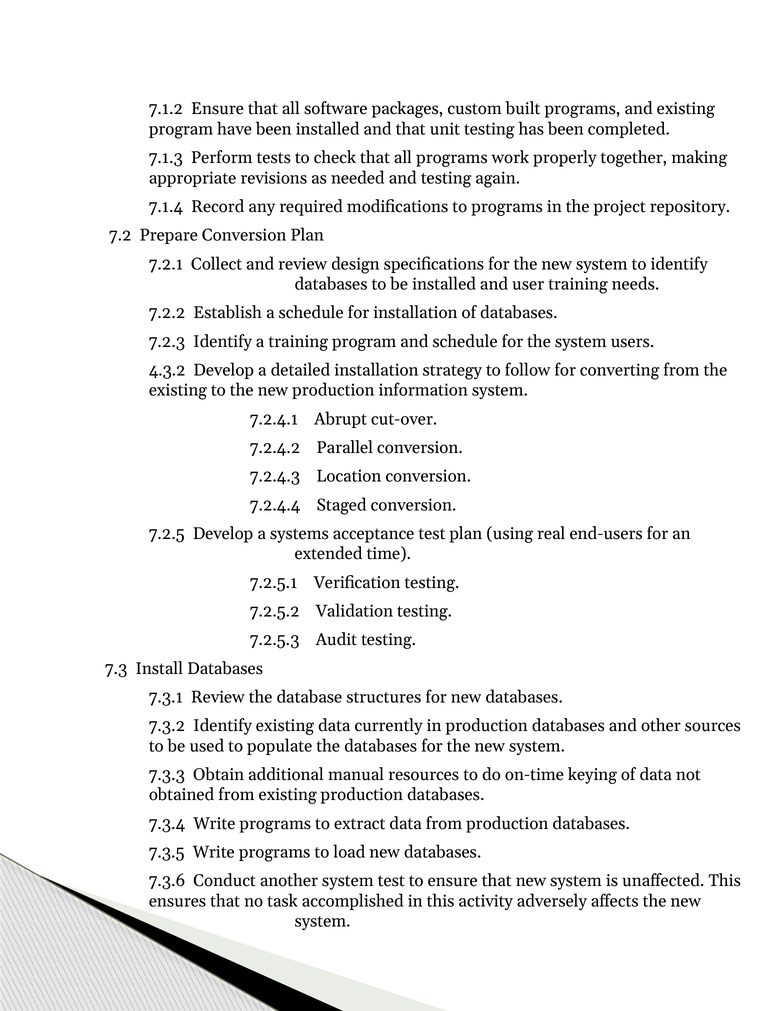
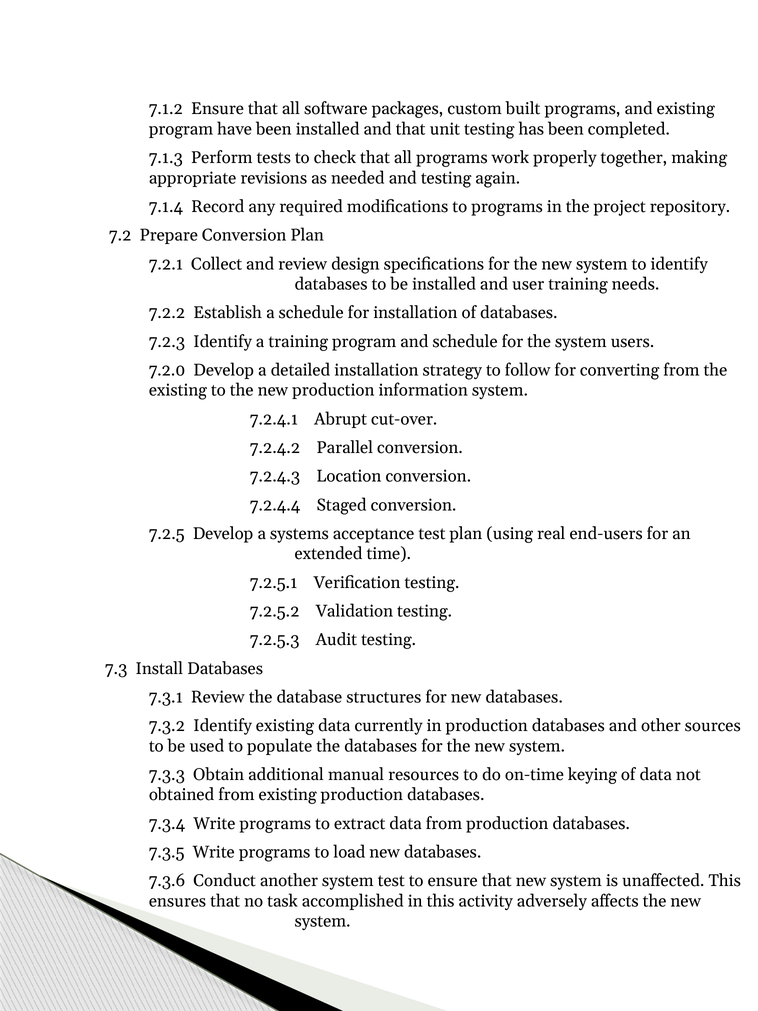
4.3.2: 4.3.2 -> 7.2.0
